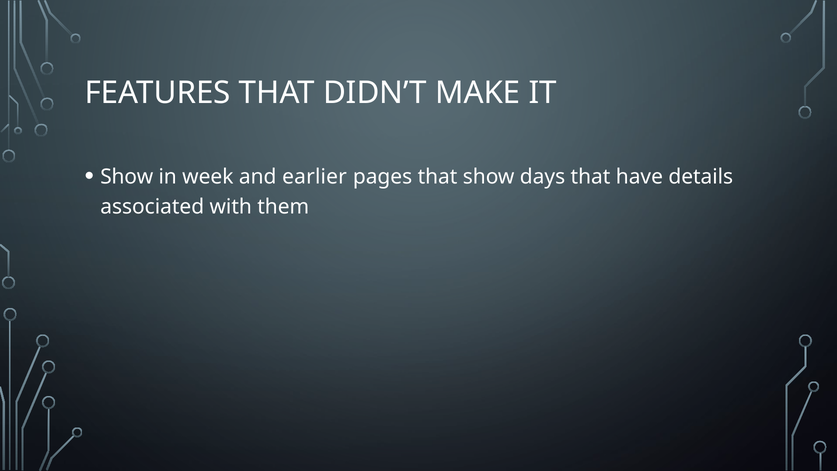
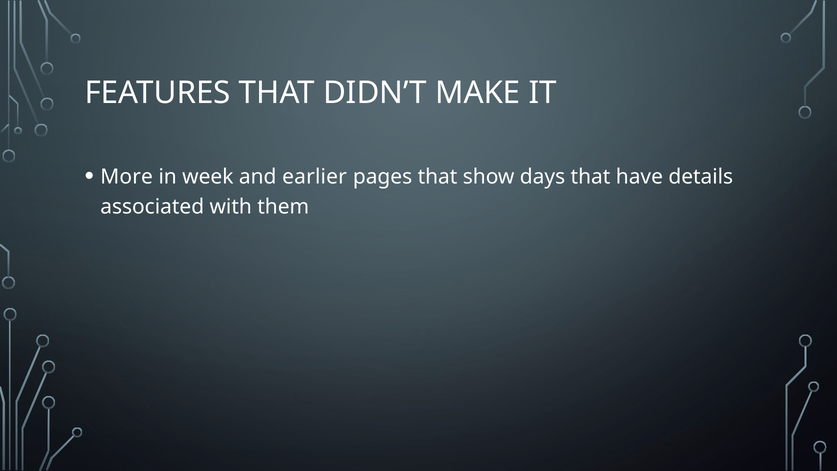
Show at (127, 177): Show -> More
